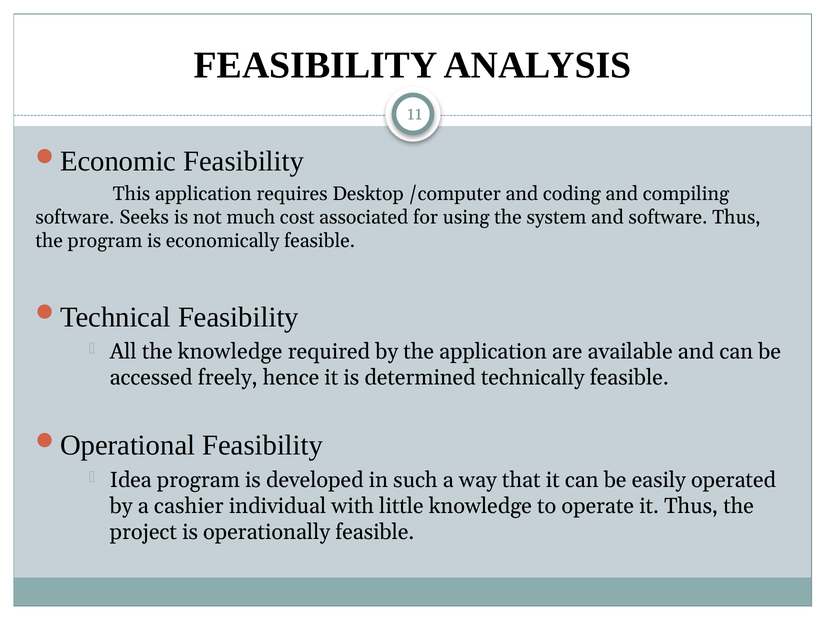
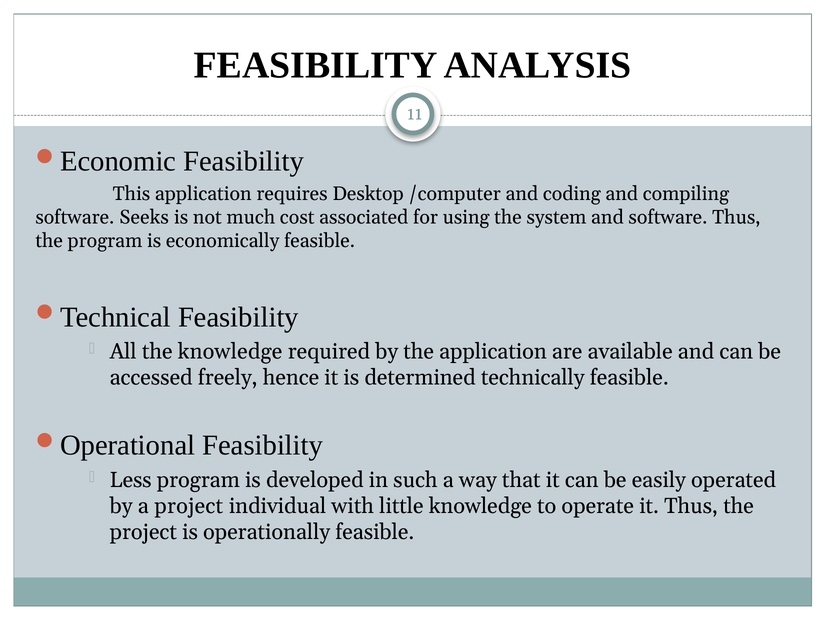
Idea: Idea -> Less
a cashier: cashier -> project
